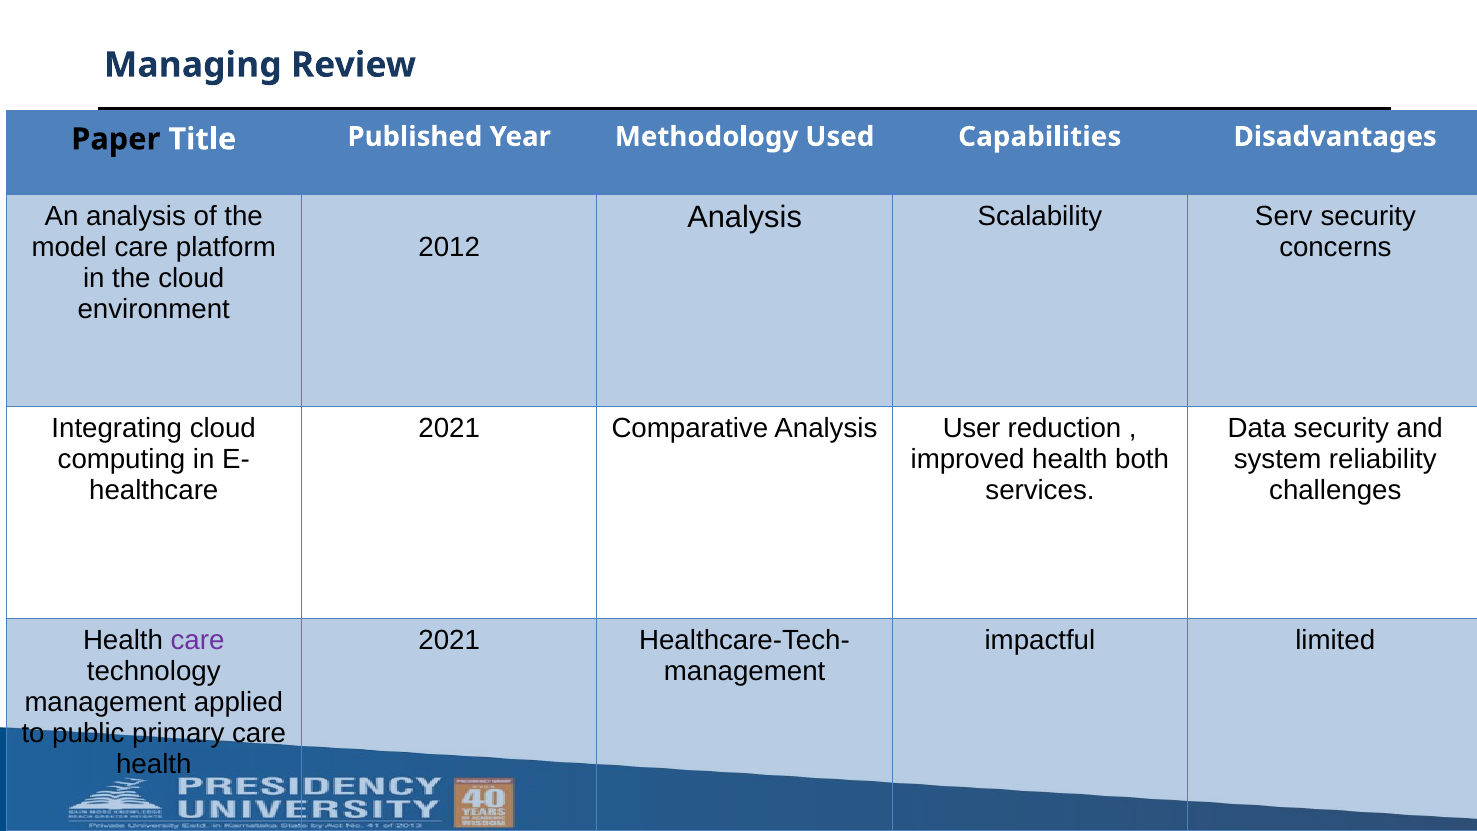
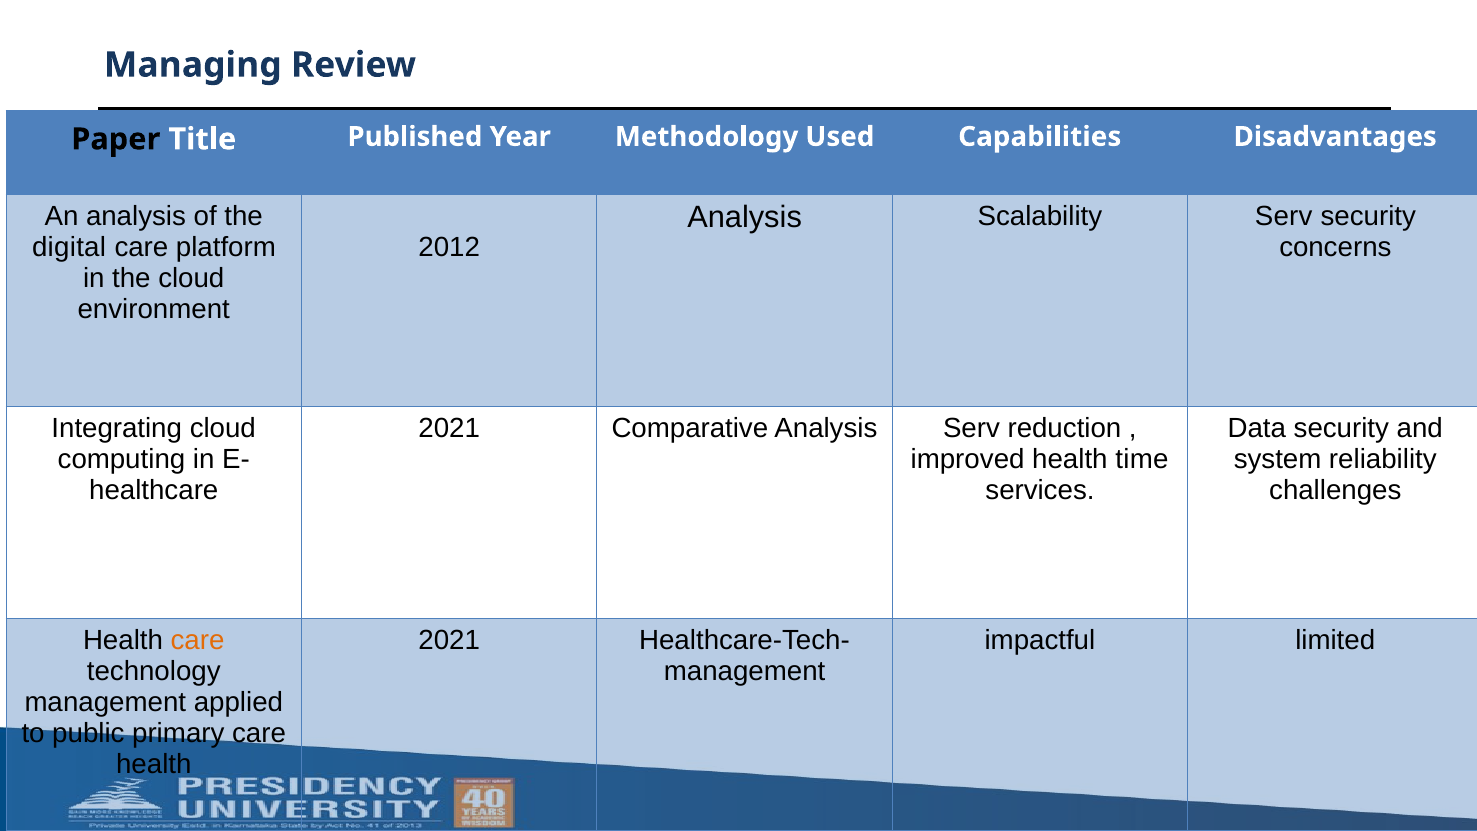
model: model -> digital
Analysis User: User -> Serv
both: both -> time
care at (198, 640) colour: purple -> orange
